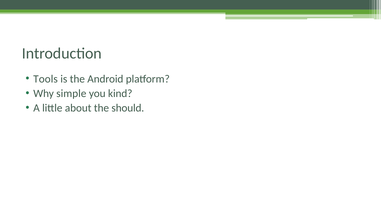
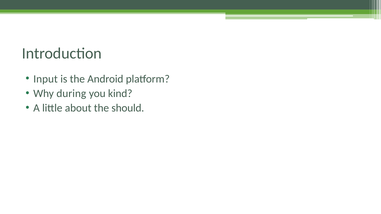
Tools: Tools -> Input
simple: simple -> during
